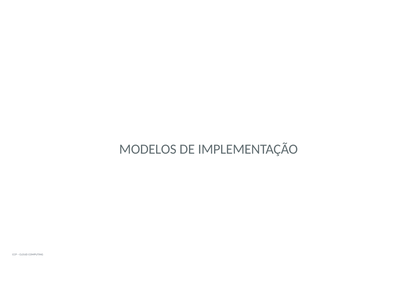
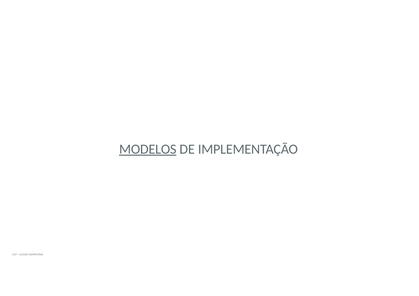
MODELOS underline: none -> present
